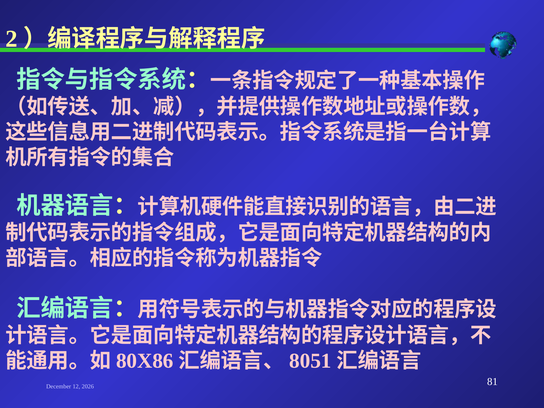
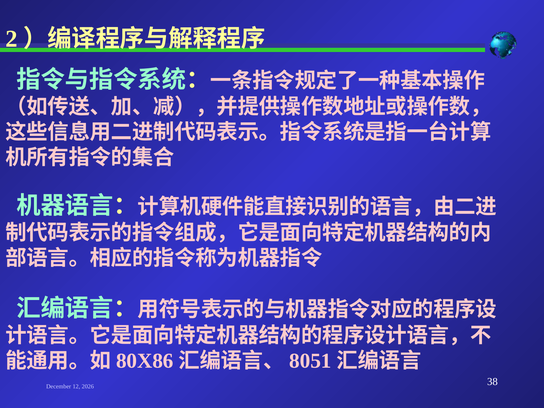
81: 81 -> 38
